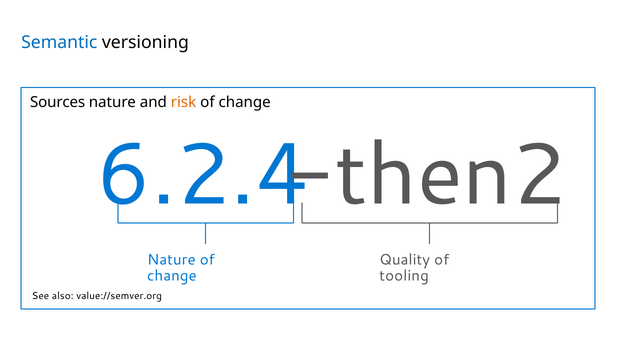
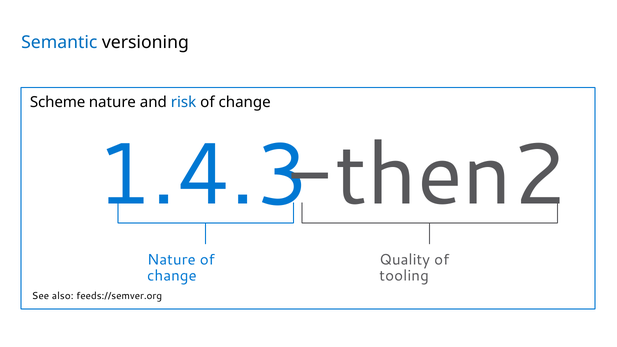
Sources: Sources -> Scheme
risk colour: orange -> blue
6.2.4: 6.2.4 -> 1.4.3
value://semver.org: value://semver.org -> feeds://semver.org
